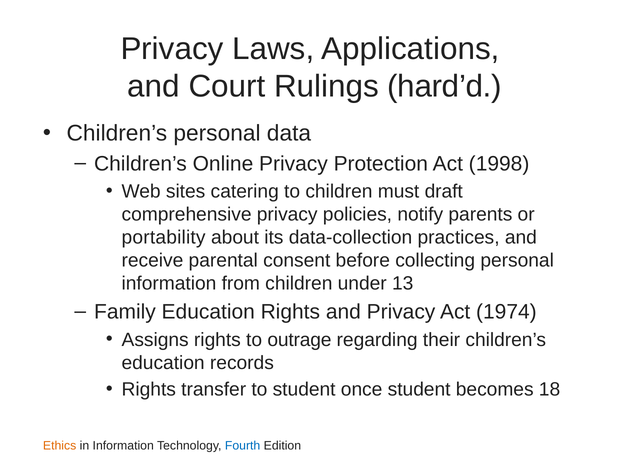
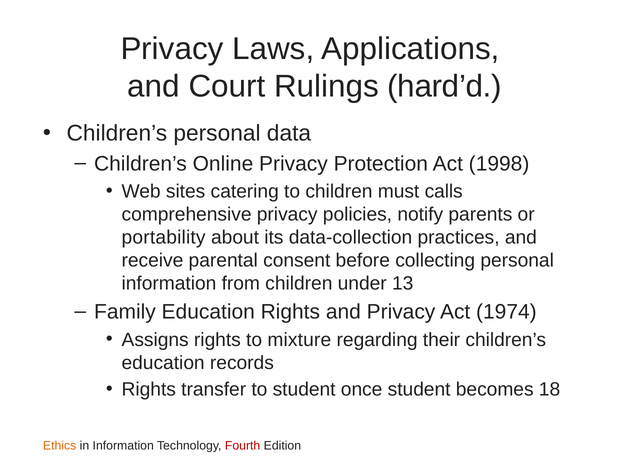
draft: draft -> calls
outrage: outrage -> mixture
Fourth colour: blue -> red
